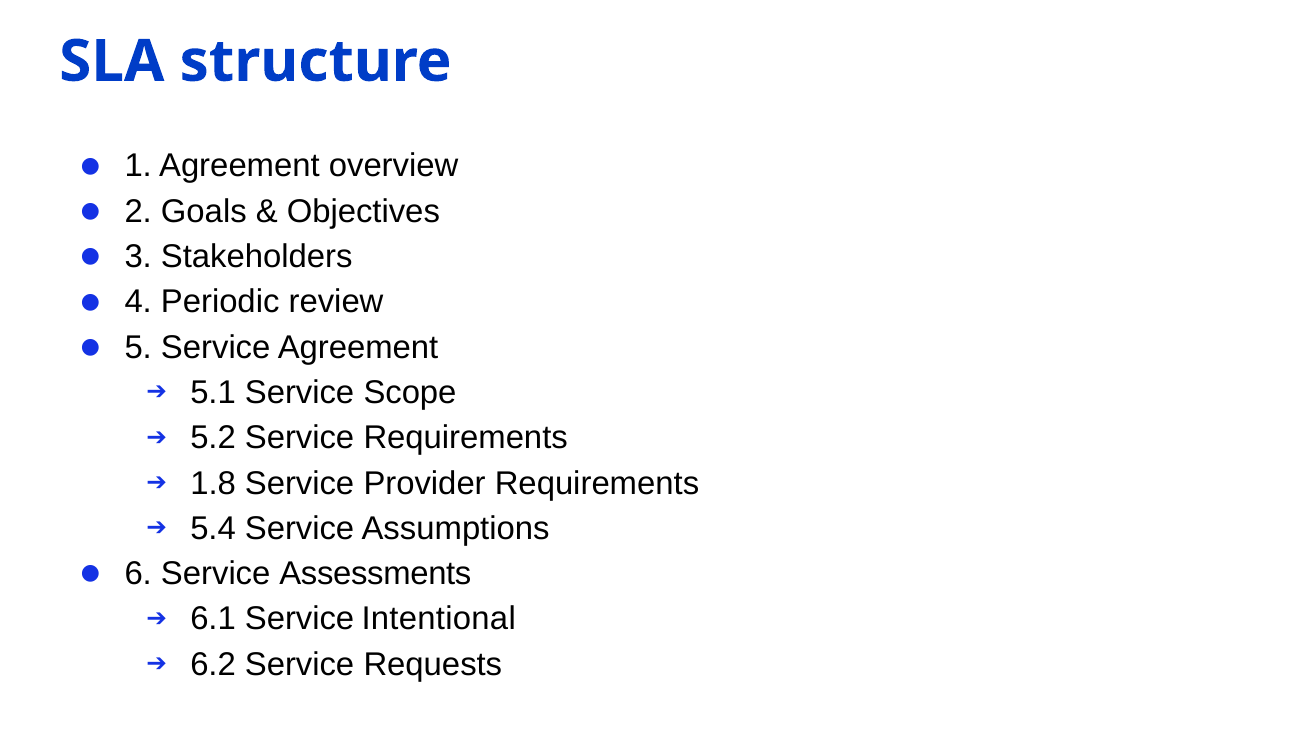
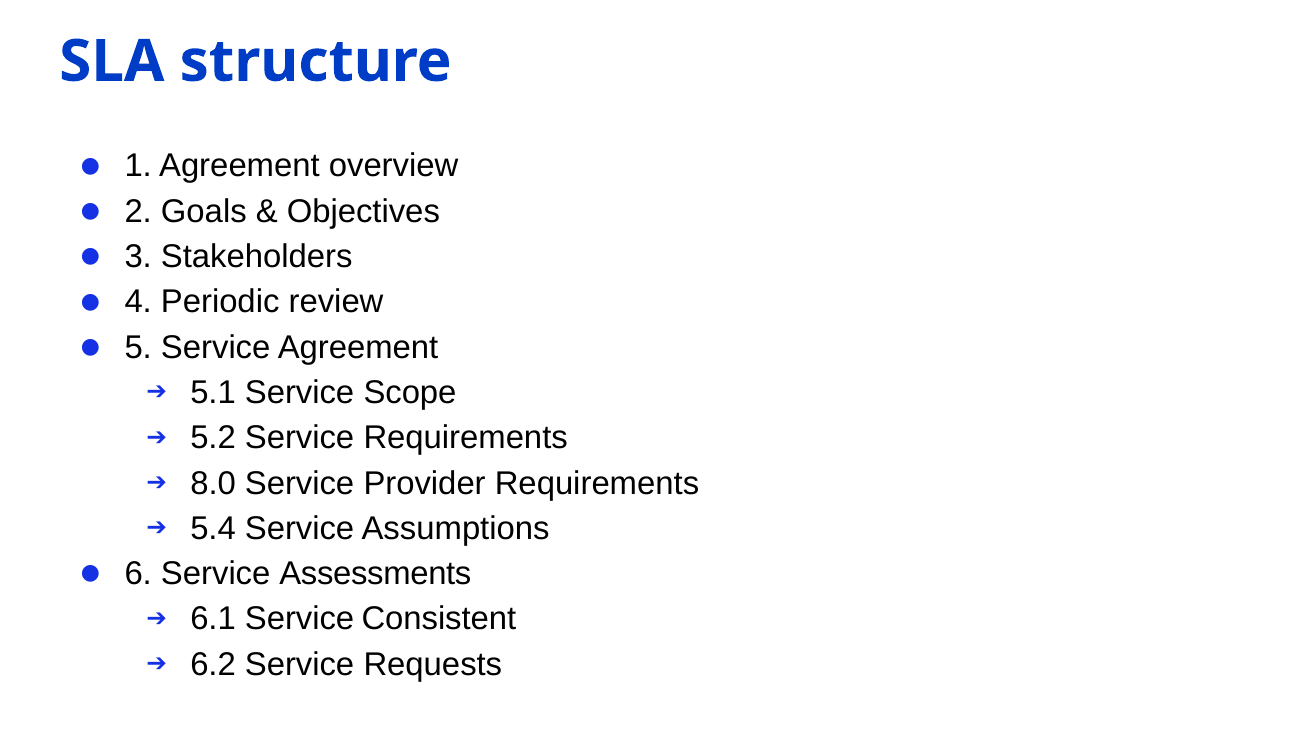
1.8: 1.8 -> 8.0
Intentional: Intentional -> Consistent
